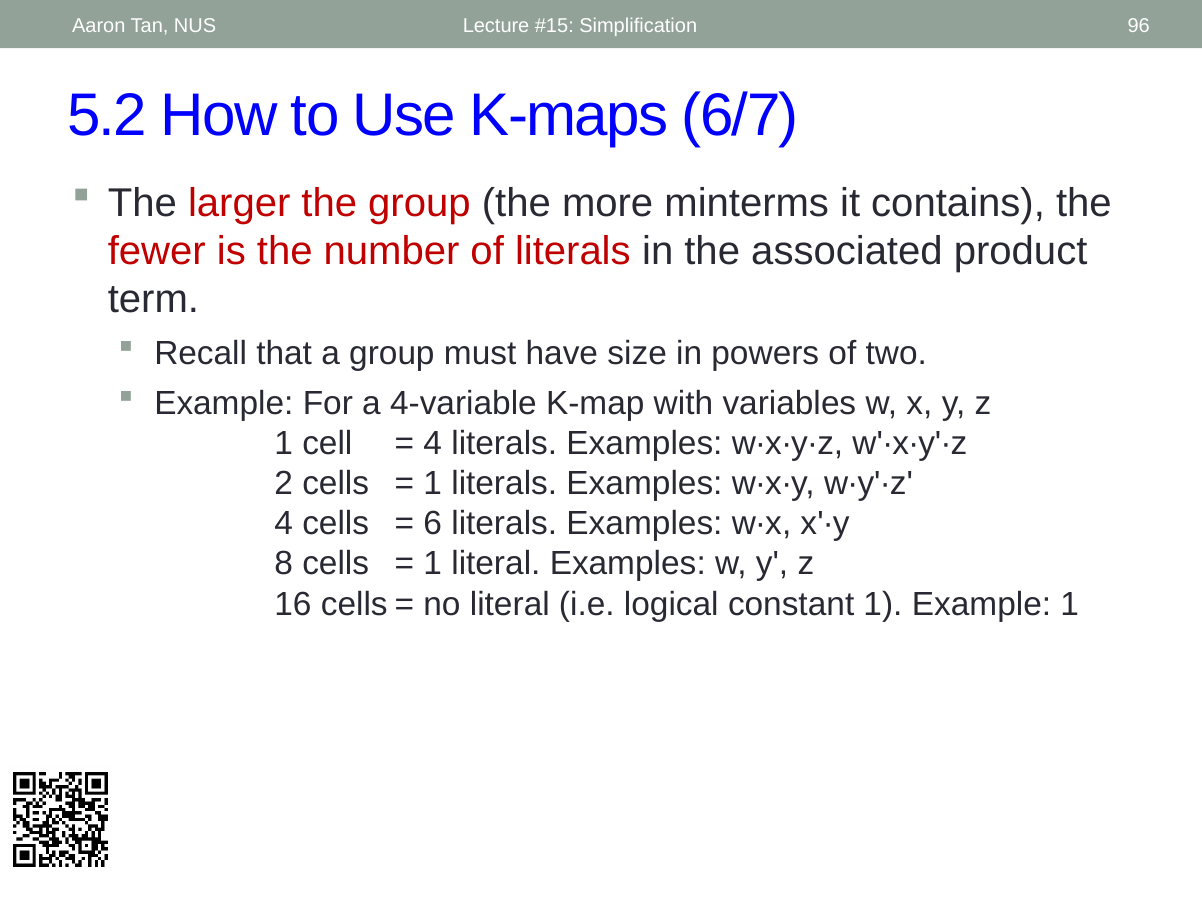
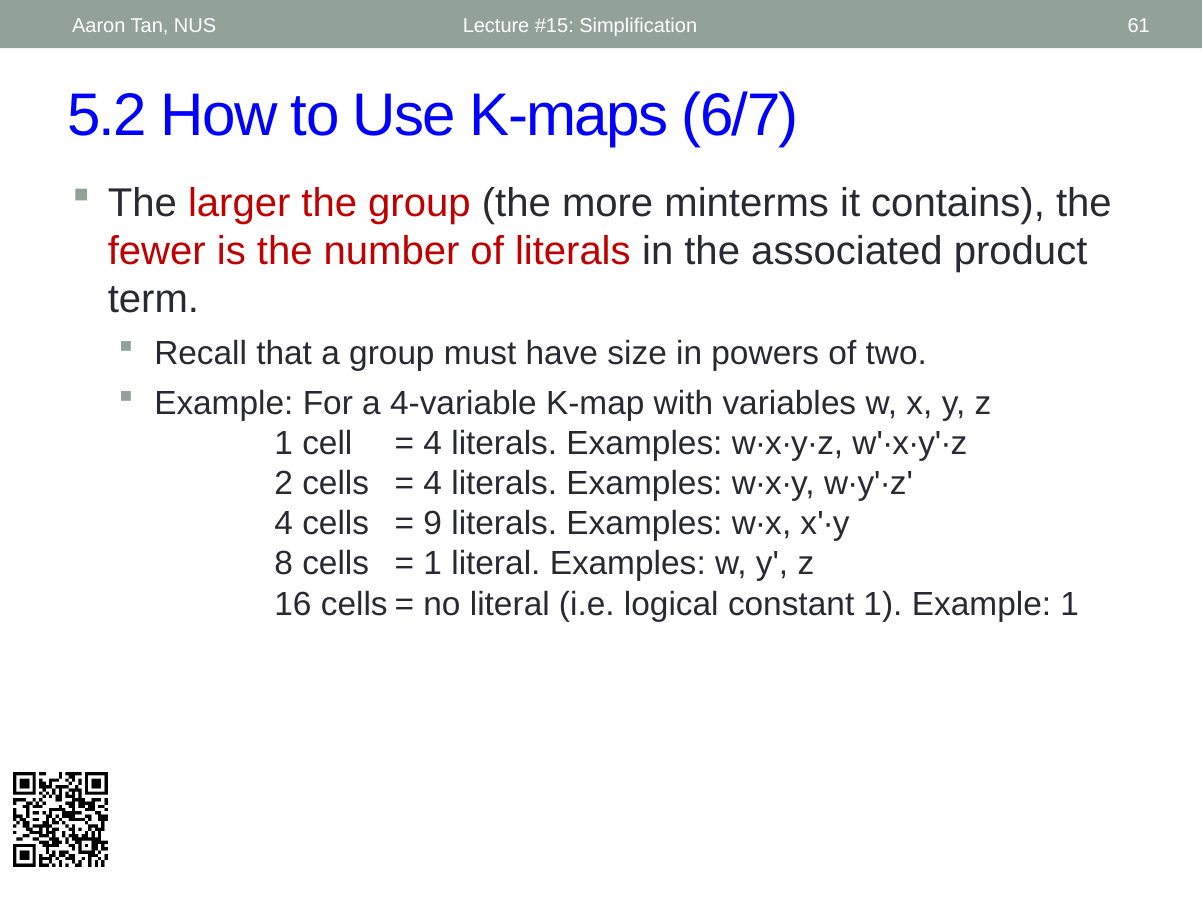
96: 96 -> 61
1 at (433, 483): 1 -> 4
6: 6 -> 9
